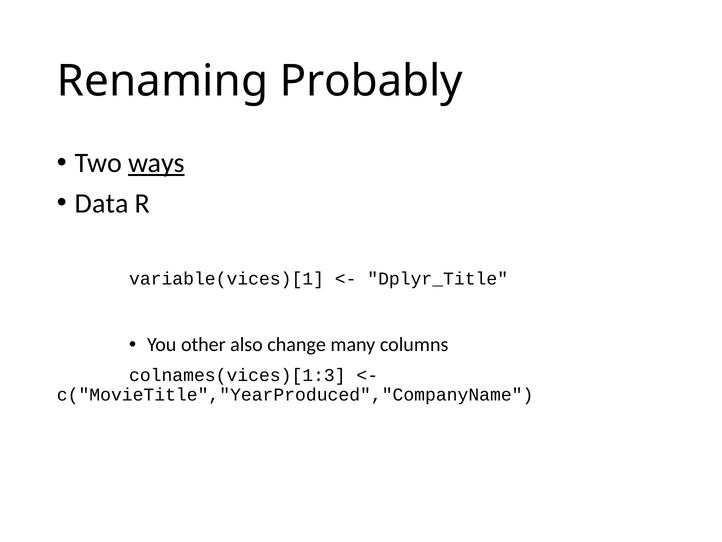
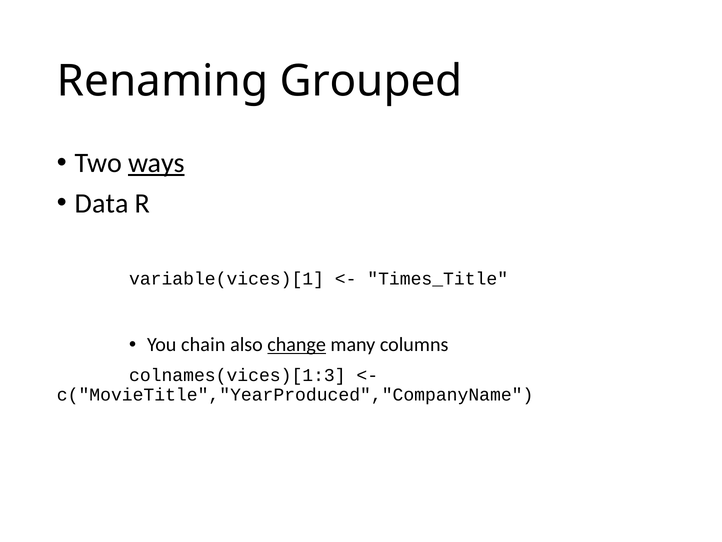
Probably: Probably -> Grouped
Dplyr_Title: Dplyr_Title -> Times_Title
other: other -> chain
change underline: none -> present
